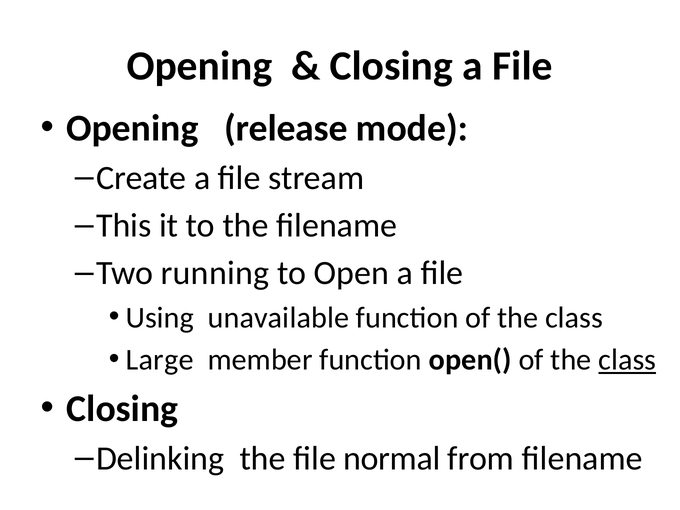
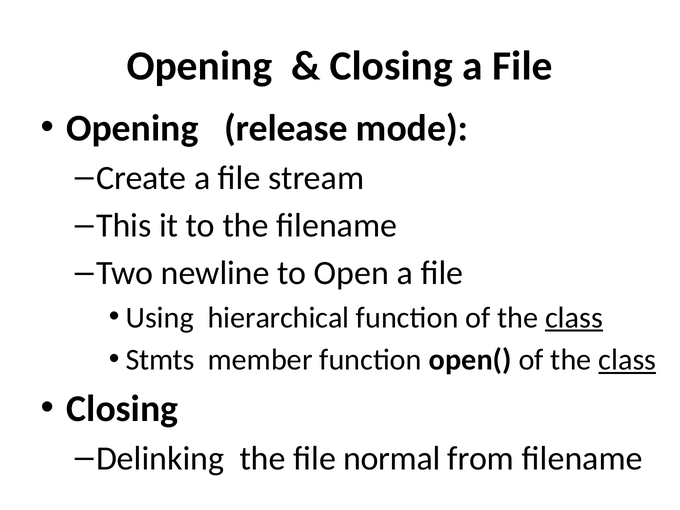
running: running -> newline
unavailable: unavailable -> hierarchical
class at (574, 318) underline: none -> present
Large: Large -> Stmts
